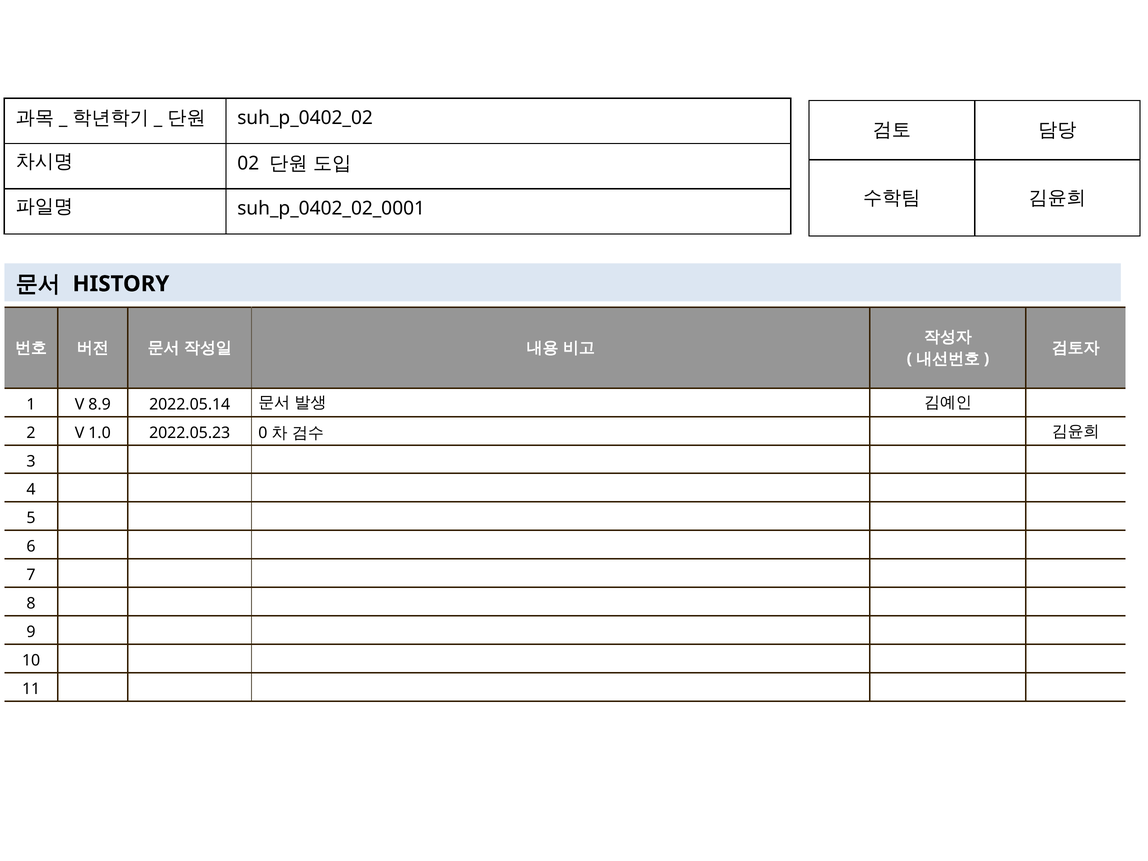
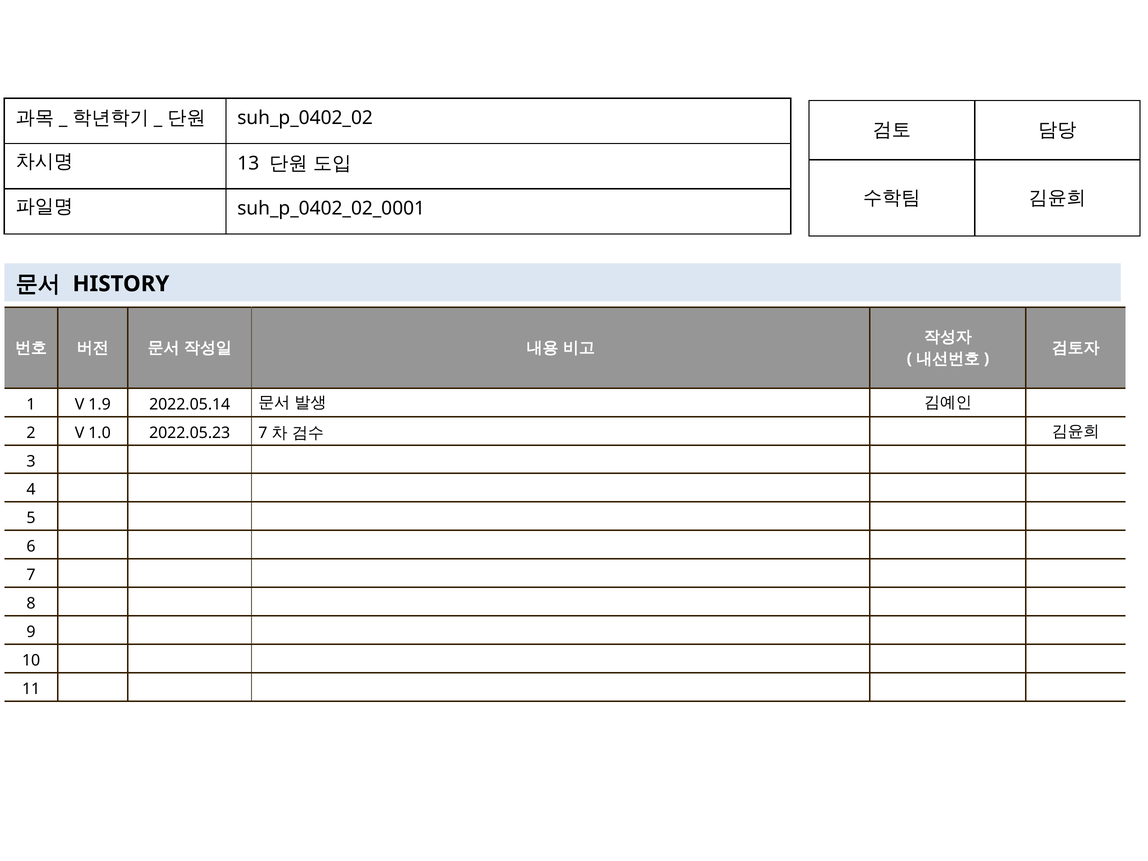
02: 02 -> 13
8.9: 8.9 -> 1.9
2022.05.23 0: 0 -> 7
